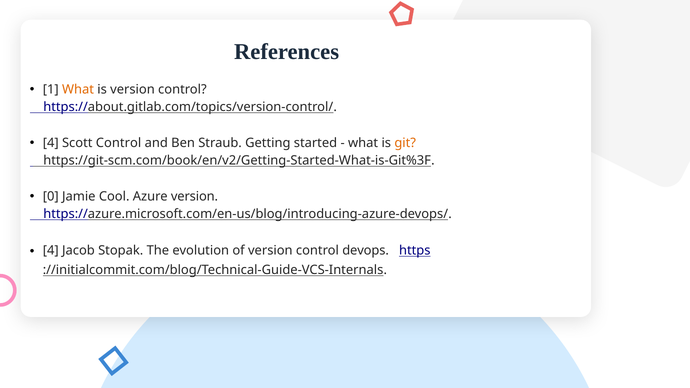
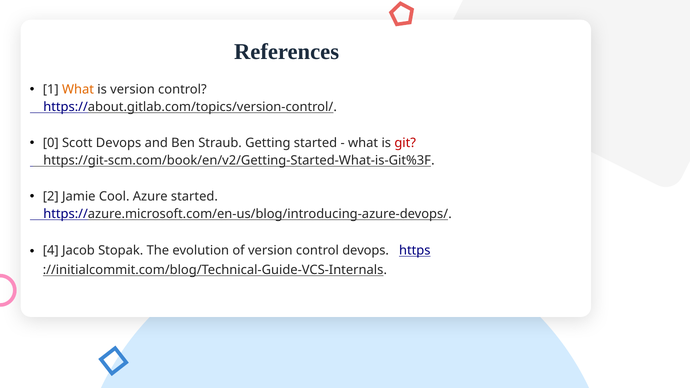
4 at (51, 143): 4 -> 0
Scott Control: Control -> Devops
git colour: orange -> red
0: 0 -> 2
Azure version: version -> started
